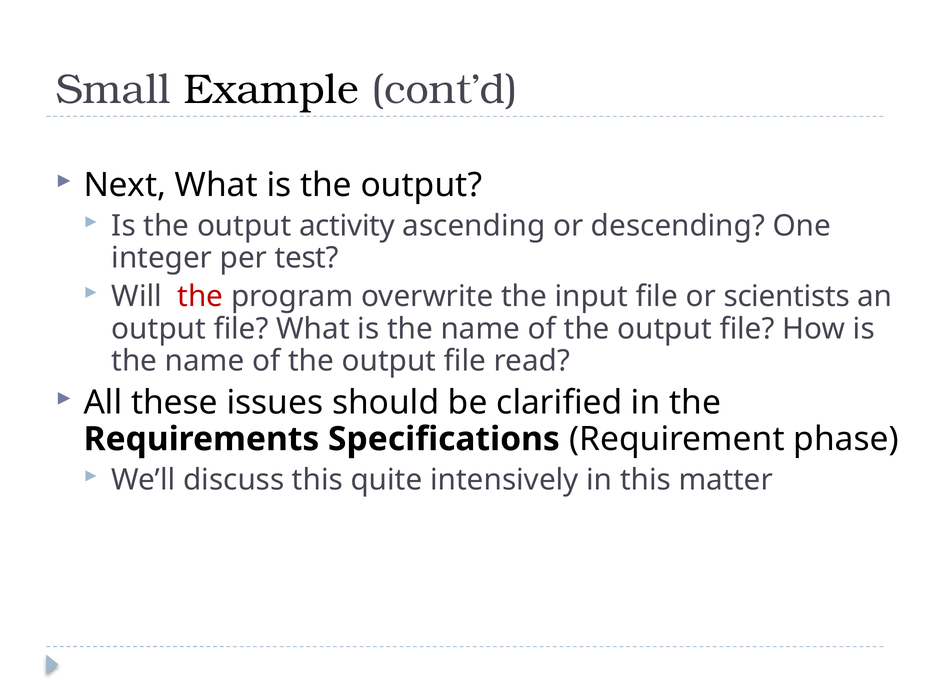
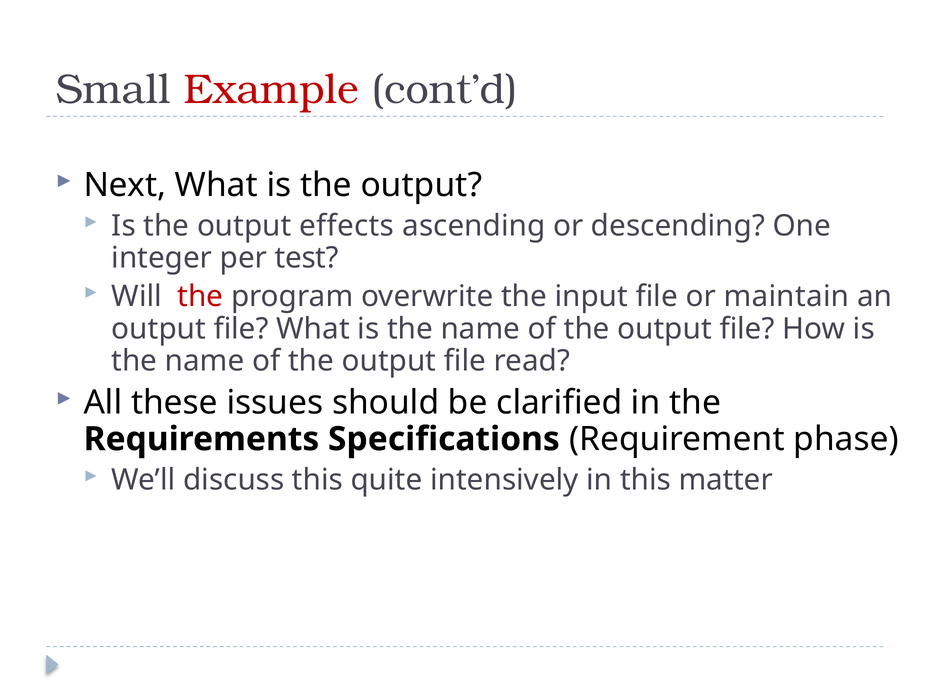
Example colour: black -> red
activity: activity -> effects
scientists: scientists -> maintain
